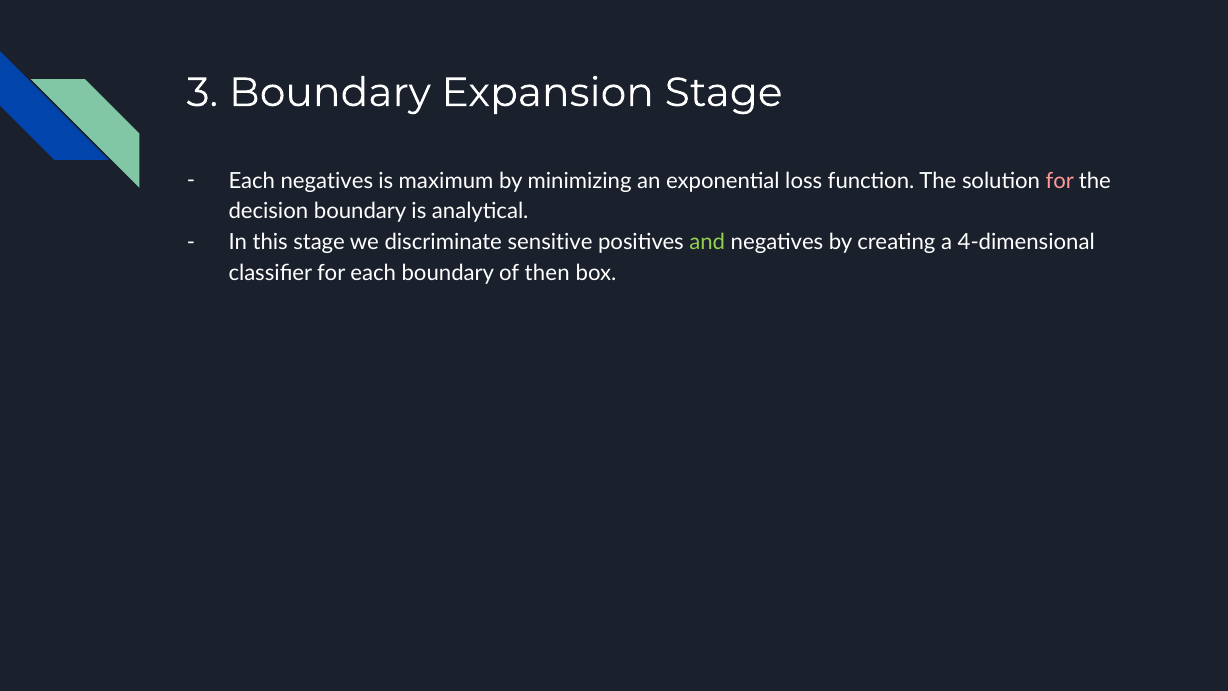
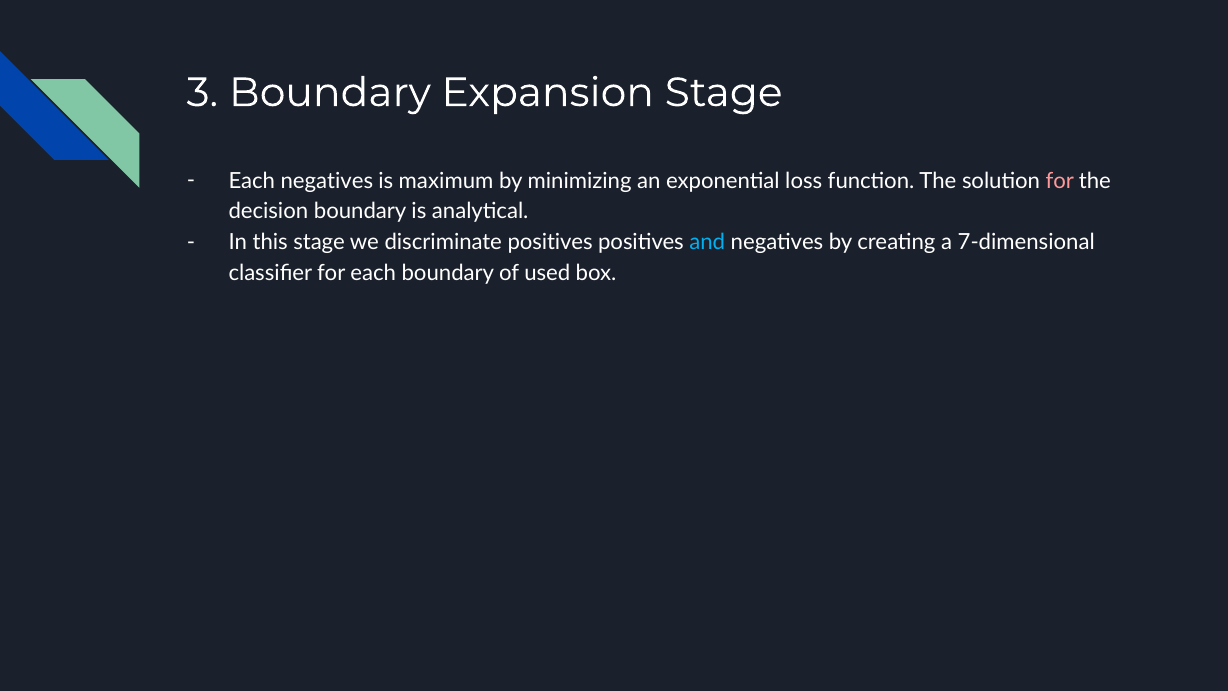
discriminate sensitive: sensitive -> positives
and colour: light green -> light blue
4-dimensional: 4-dimensional -> 7-dimensional
then: then -> used
